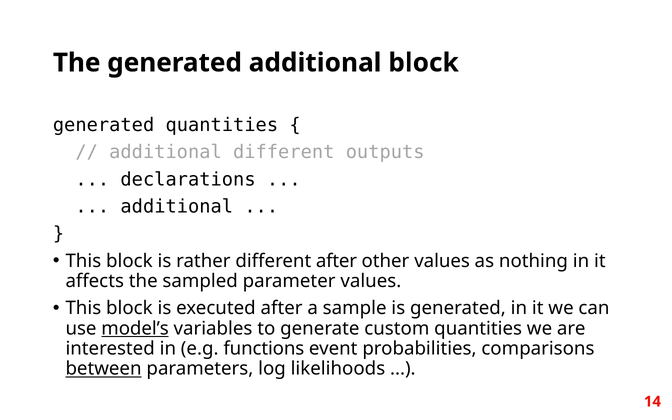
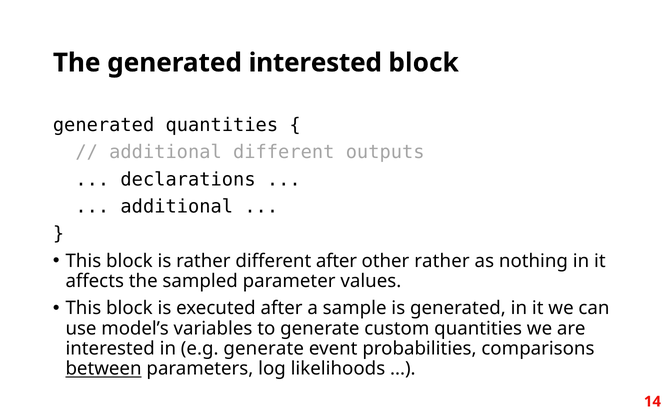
generated additional: additional -> interested
other values: values -> rather
model’s underline: present -> none
e.g functions: functions -> generate
